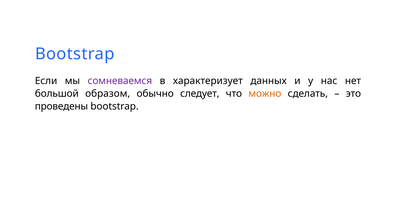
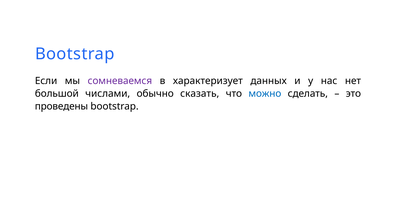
образом: образом -> числами
следует: следует -> сказать
можно colour: orange -> blue
